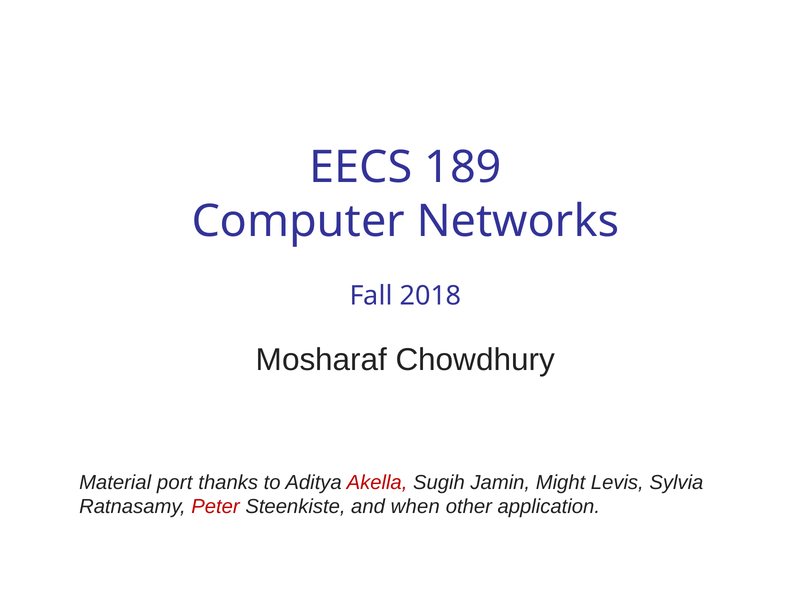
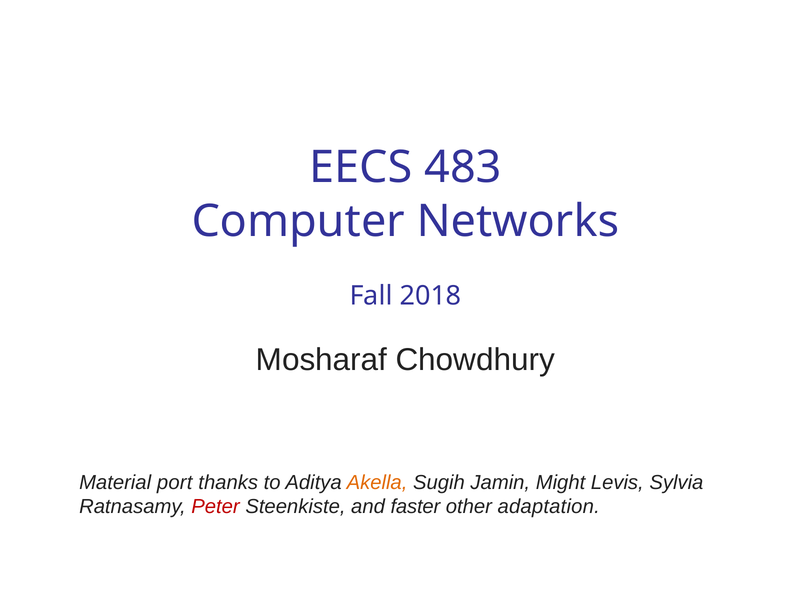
189: 189 -> 483
Akella colour: red -> orange
when: when -> faster
application: application -> adaptation
